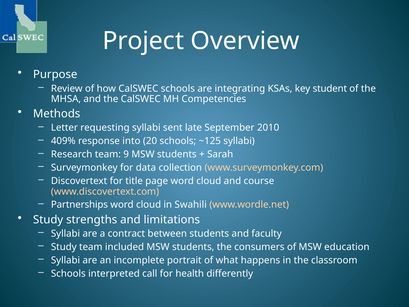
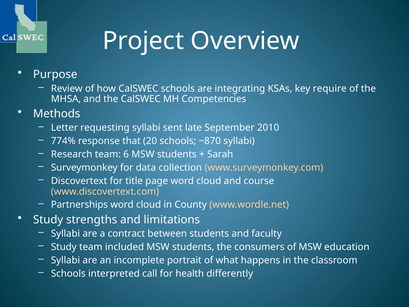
student: student -> require
409%: 409% -> 774%
into: into -> that
~125: ~125 -> ~870
9: 9 -> 6
Swahili: Swahili -> County
